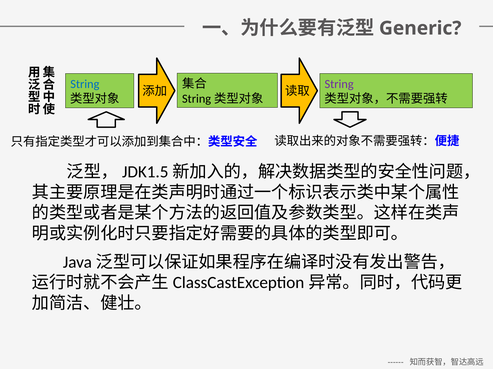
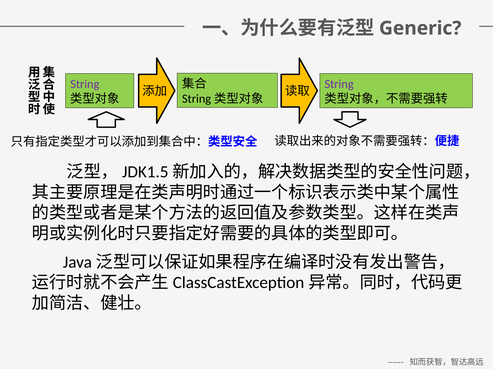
String at (85, 84) colour: blue -> purple
